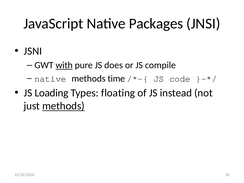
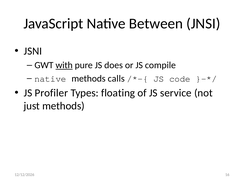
Packages: Packages -> Between
time: time -> calls
Loading: Loading -> Profiler
instead: instead -> service
methods at (63, 106) underline: present -> none
